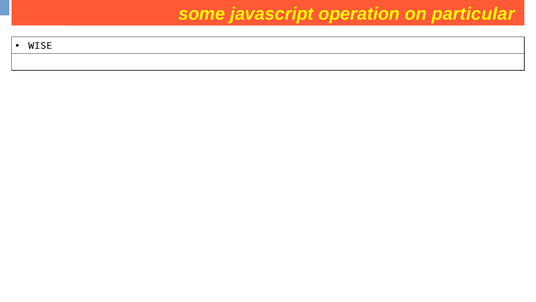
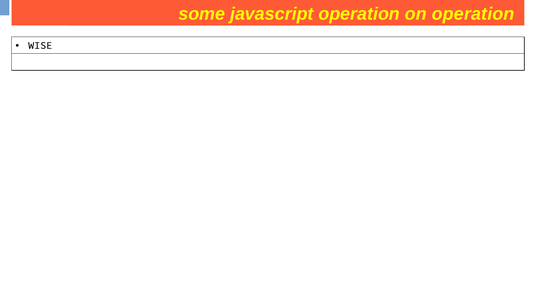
particular at (473, 14): particular -> operation
